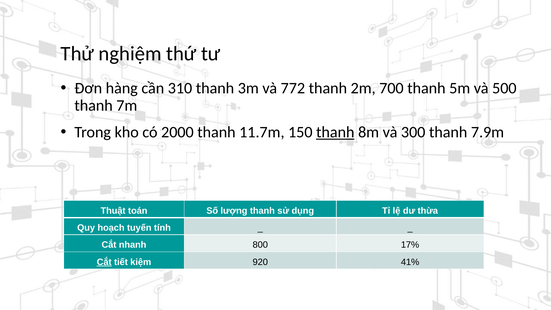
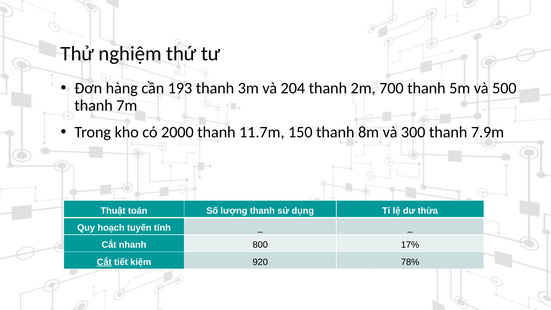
310: 310 -> 193
772: 772 -> 204
thanh at (335, 132) underline: present -> none
41%: 41% -> 78%
